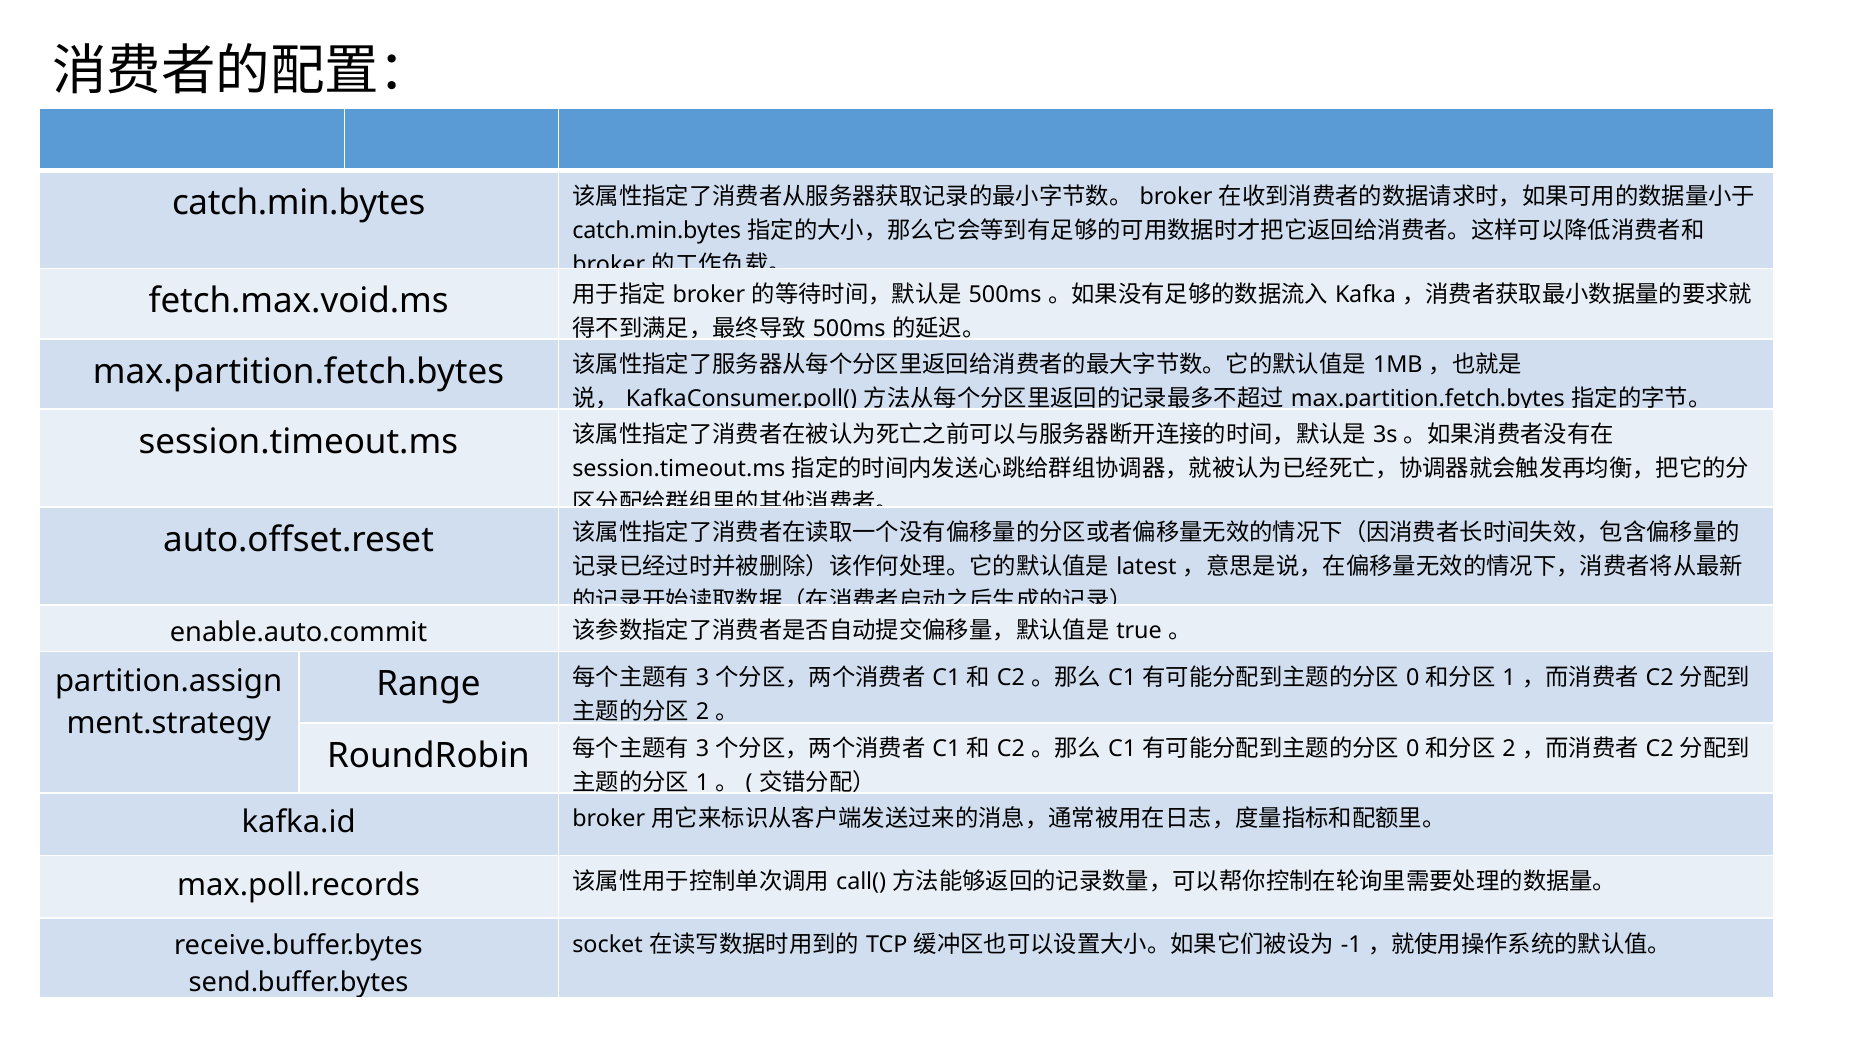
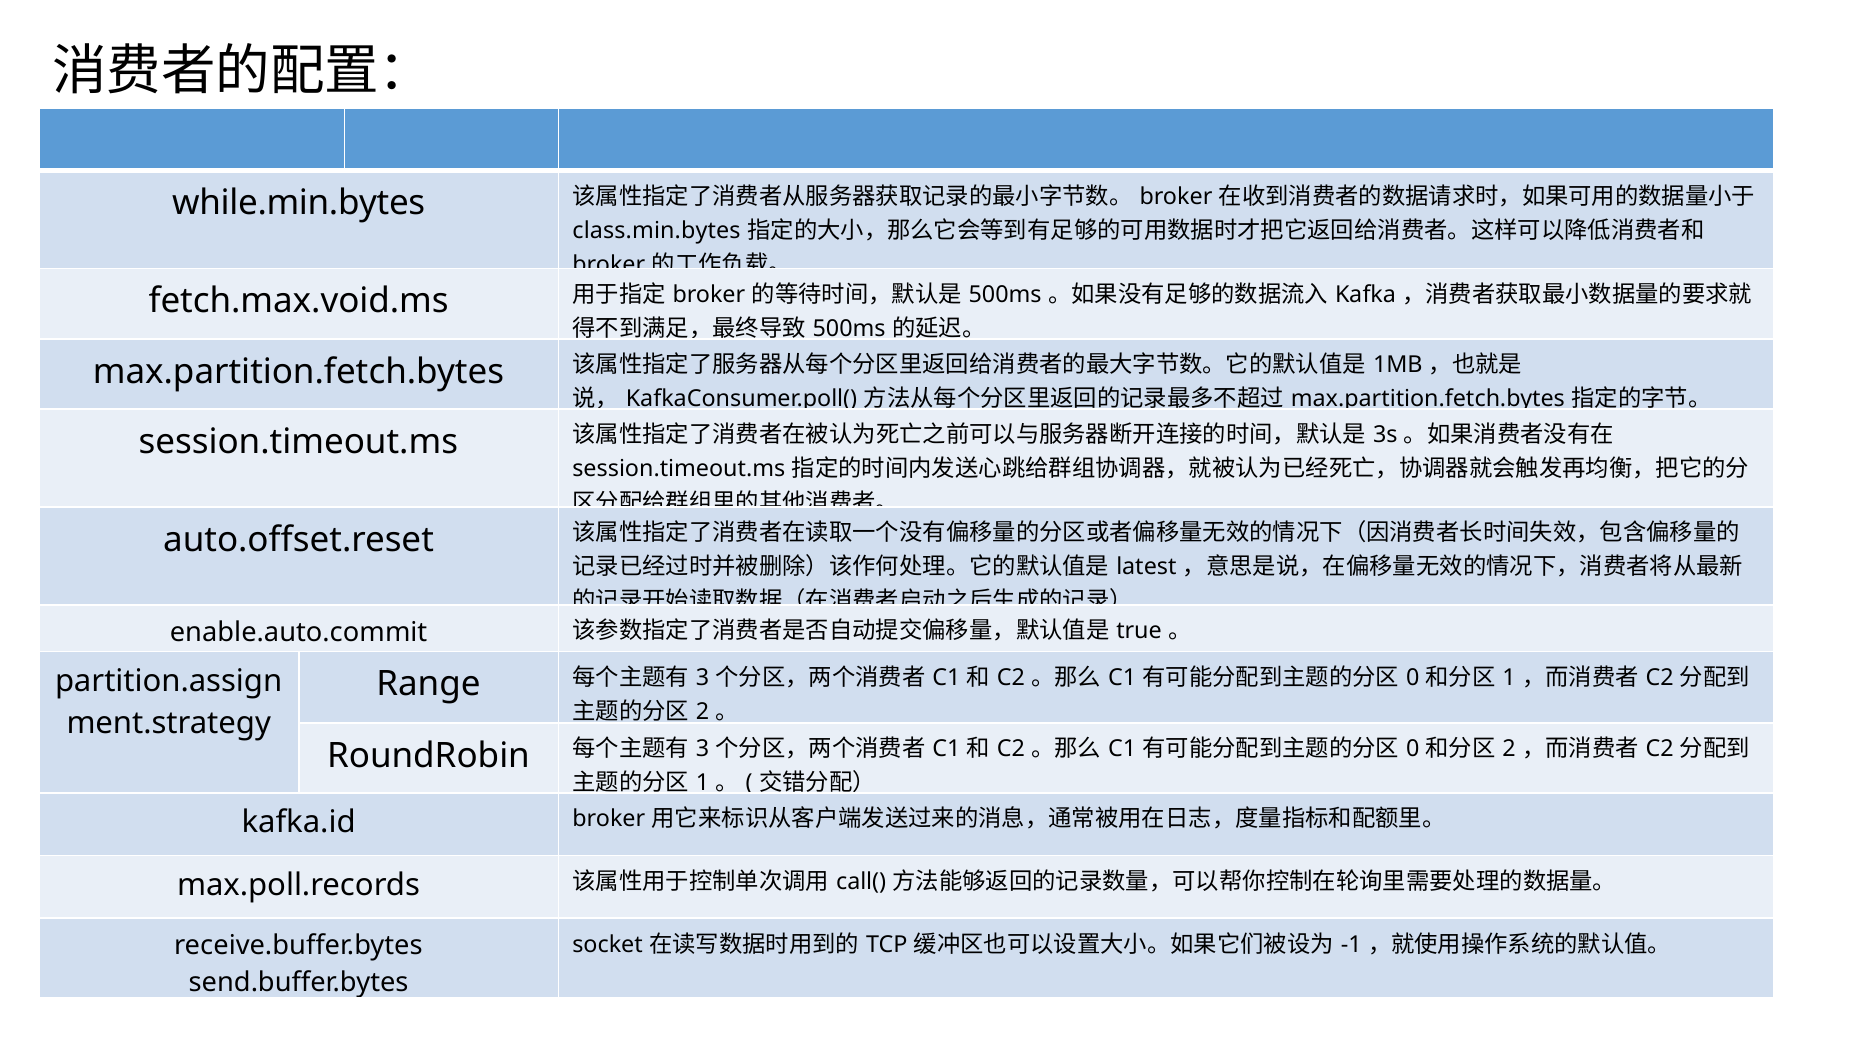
catch.min.bytes at (299, 203): catch.min.bytes -> while.min.bytes
catch.min.bytes at (657, 231): catch.min.bytes -> class.min.bytes
